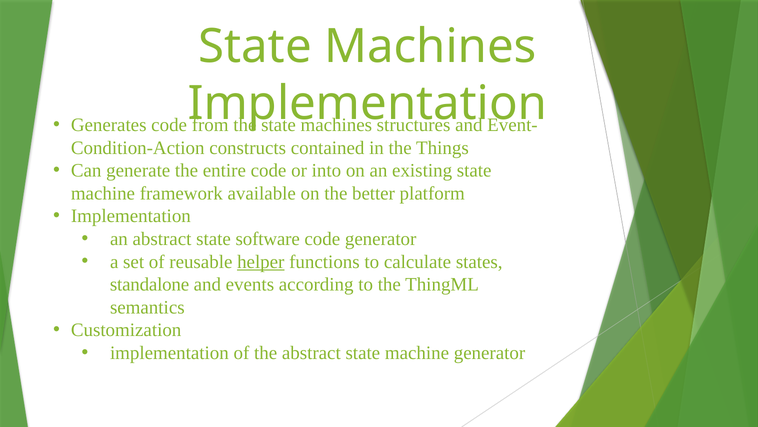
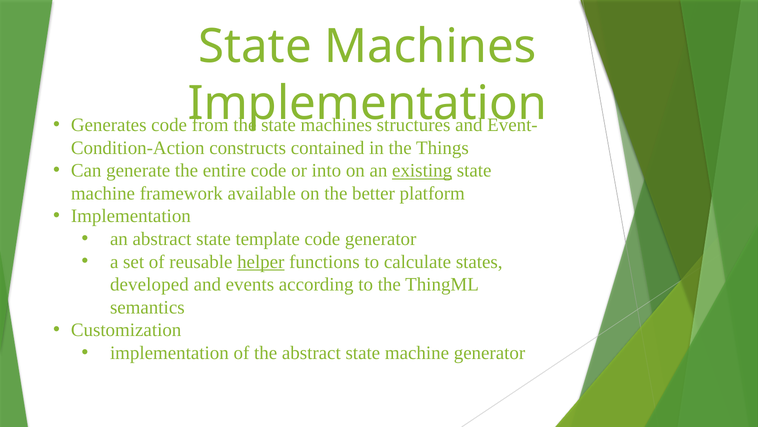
existing underline: none -> present
software: software -> template
standalone: standalone -> developed
